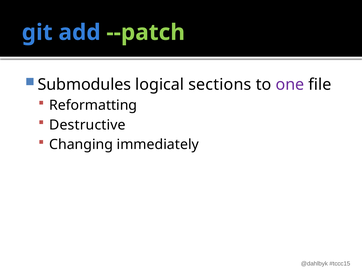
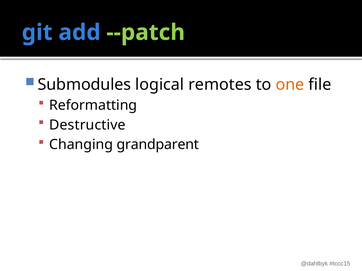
sections: sections -> remotes
one colour: purple -> orange
immediately: immediately -> grandparent
